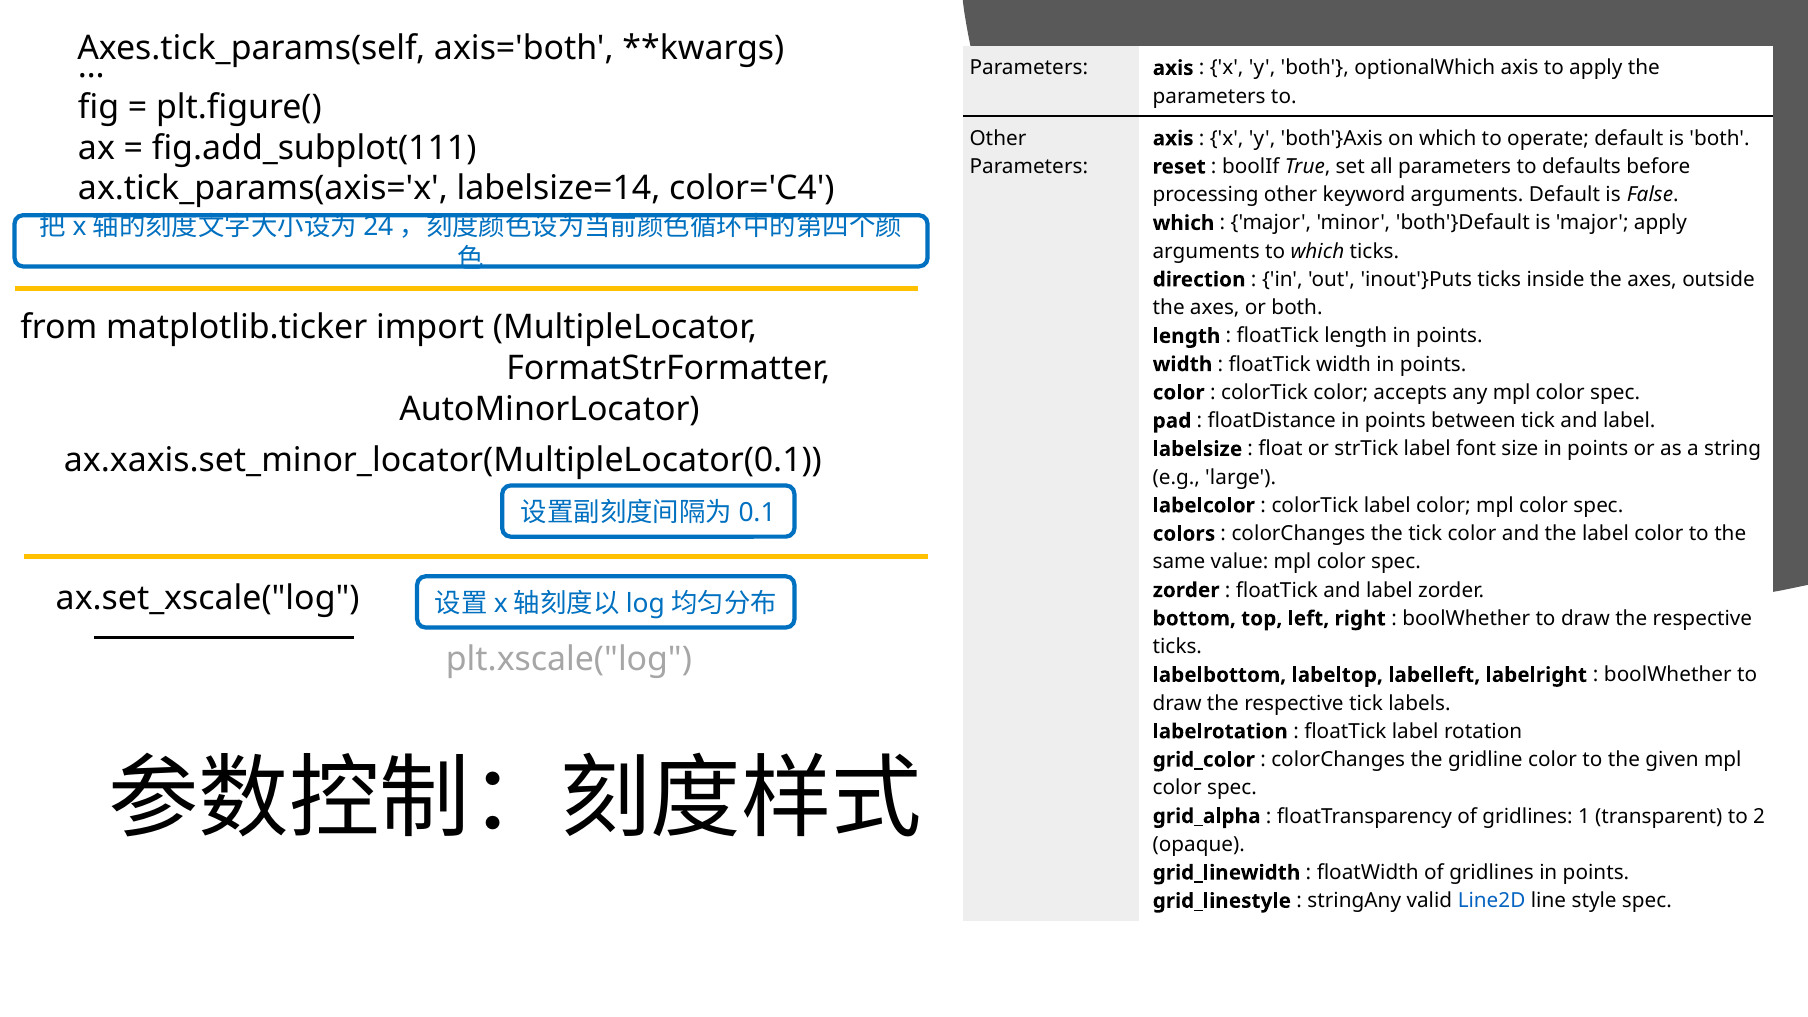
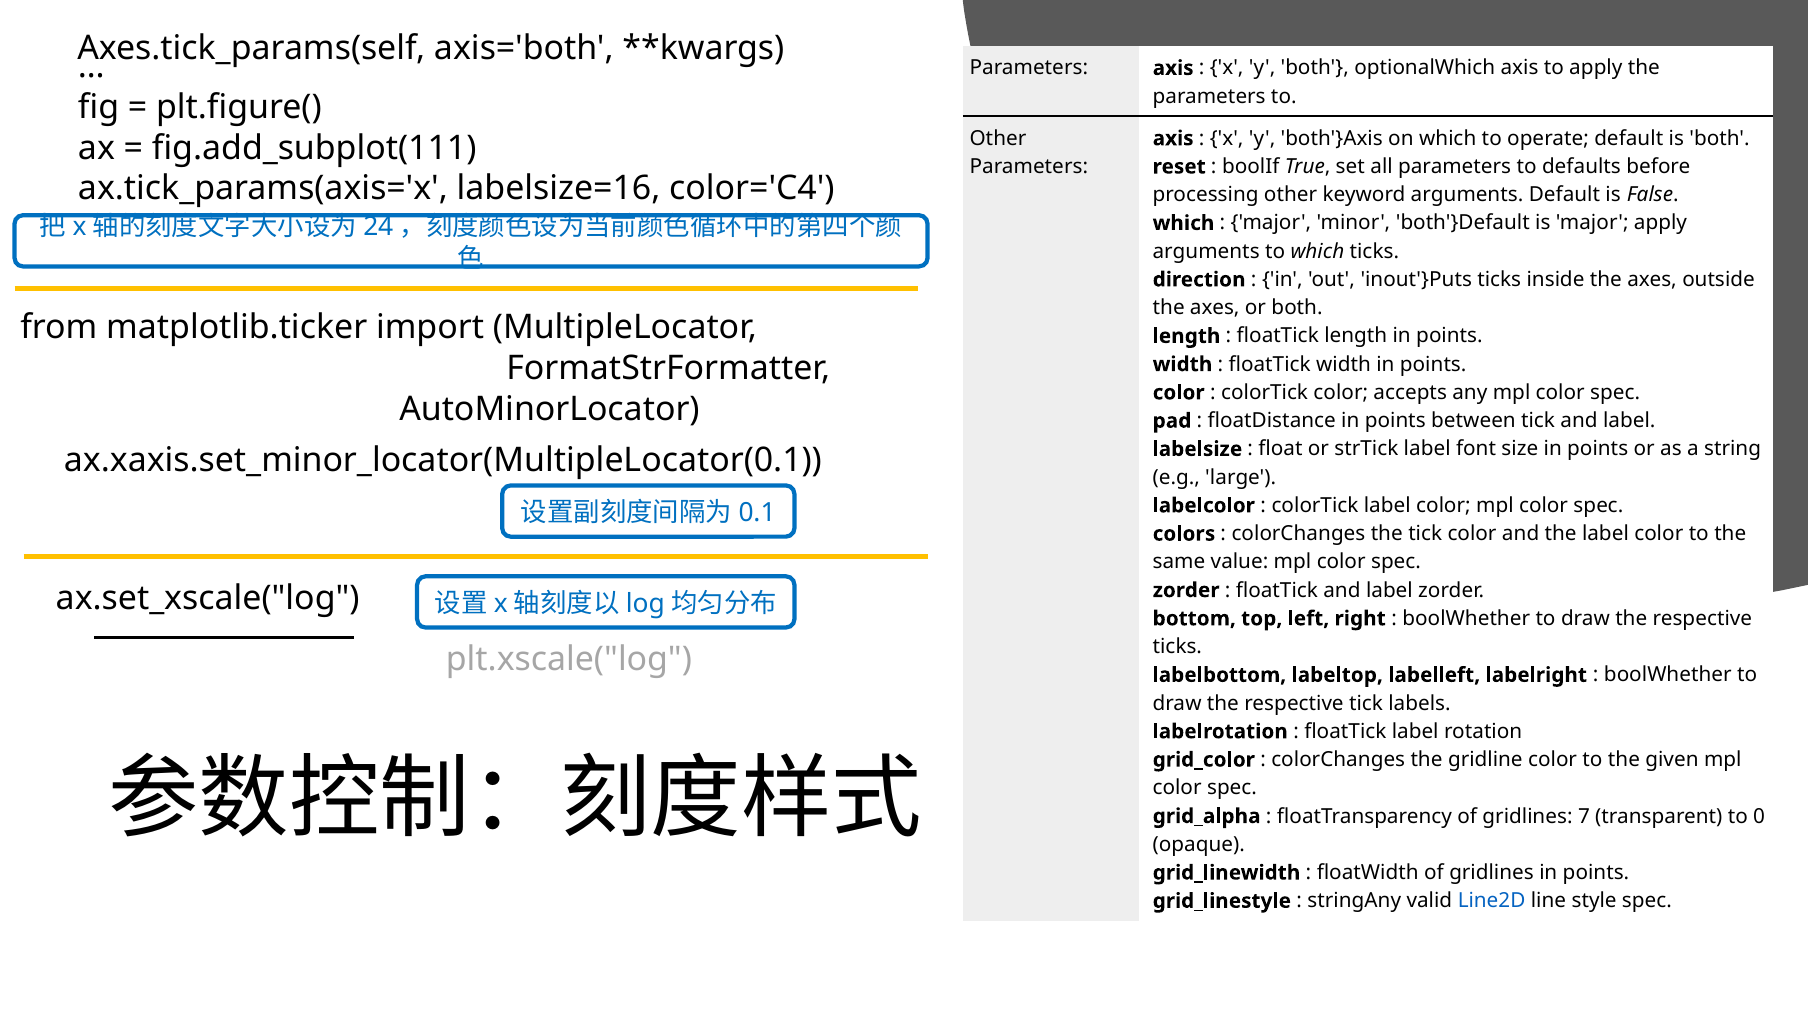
labelsize=14: labelsize=14 -> labelsize=16
1: 1 -> 7
2: 2 -> 0
